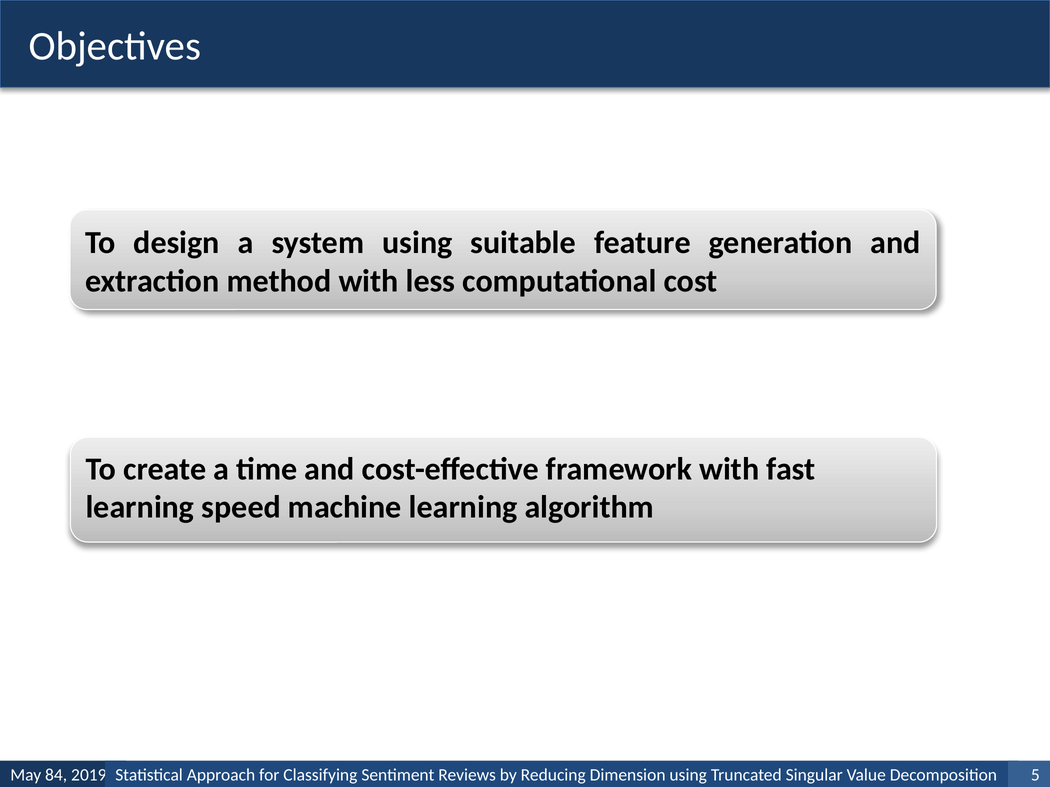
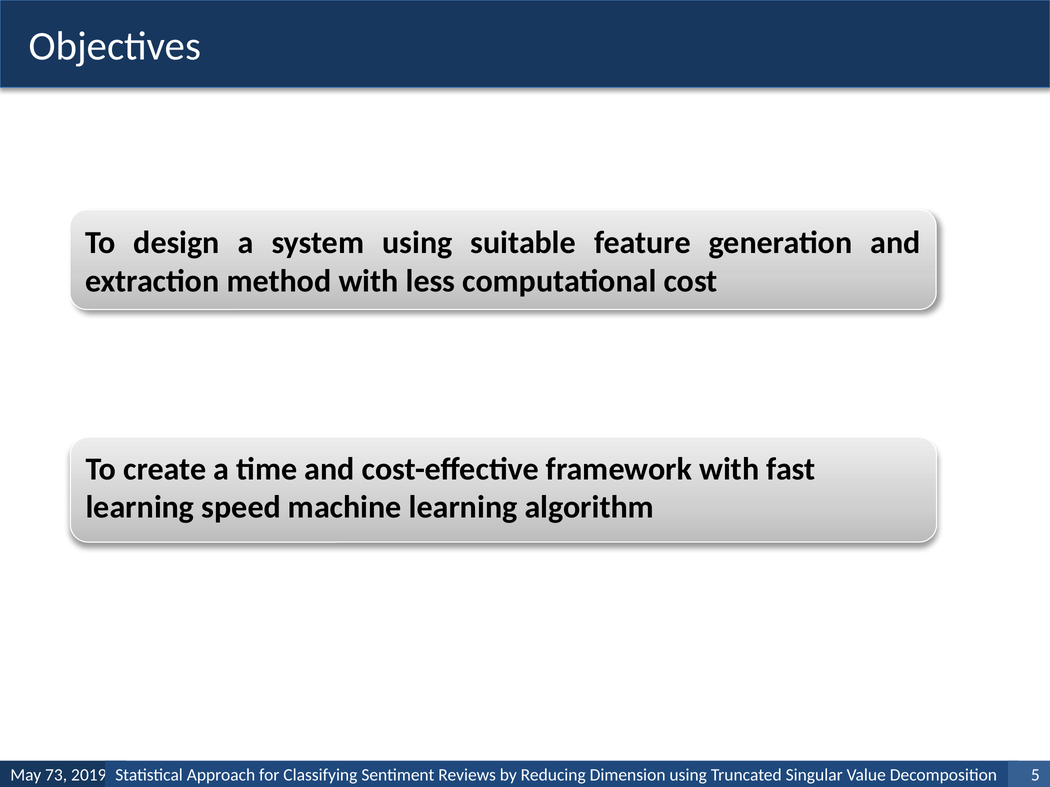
84: 84 -> 73
